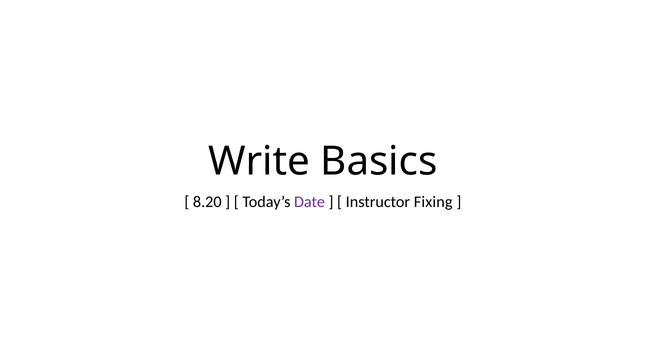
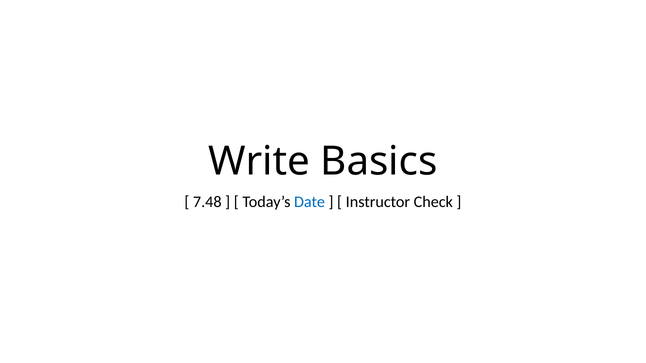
8.20: 8.20 -> 7.48
Date colour: purple -> blue
Fixing: Fixing -> Check
